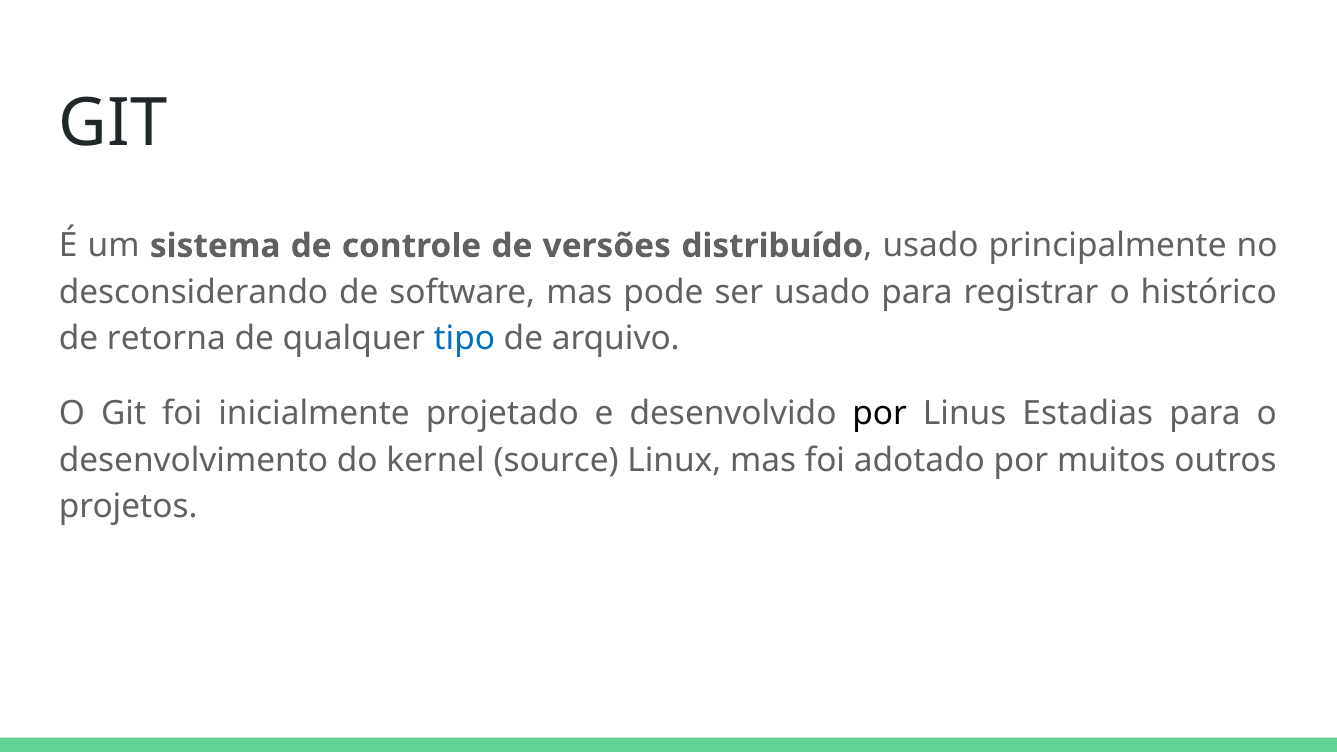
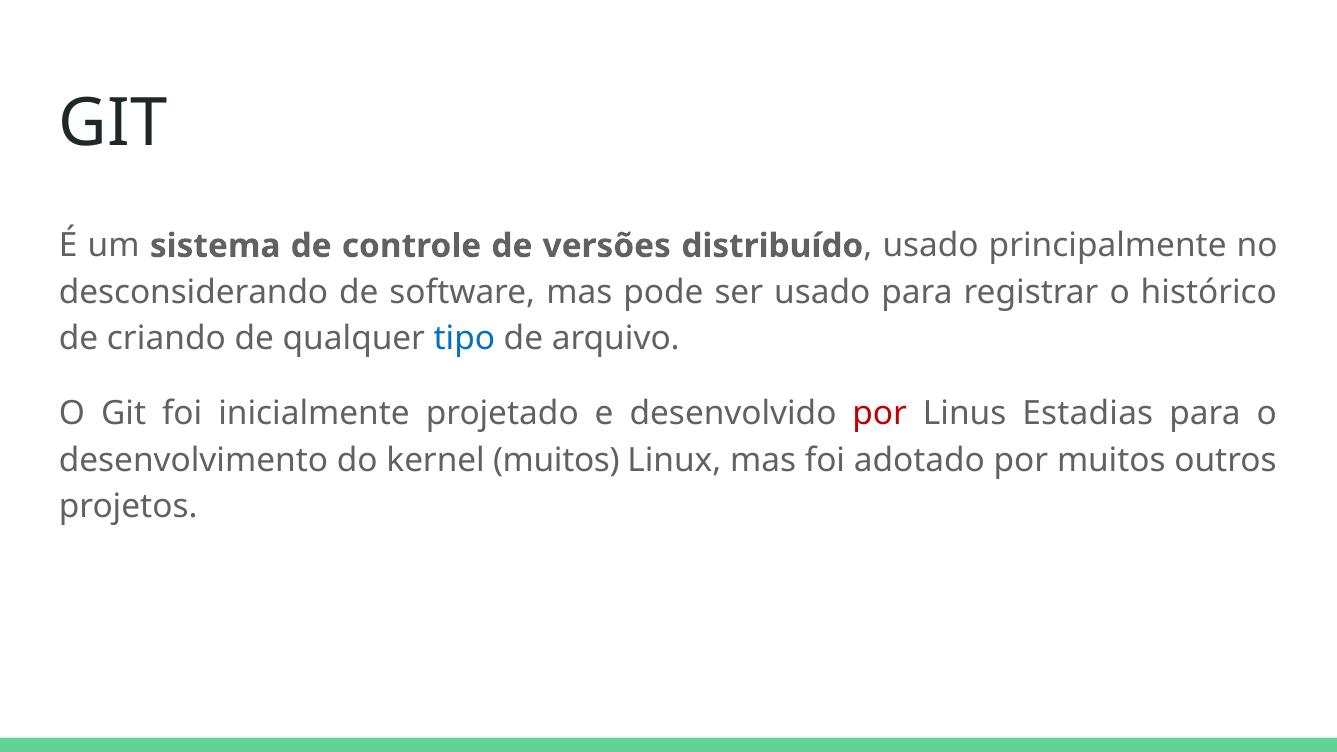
retorna: retorna -> criando
por at (880, 414) colour: black -> red
kernel source: source -> muitos
